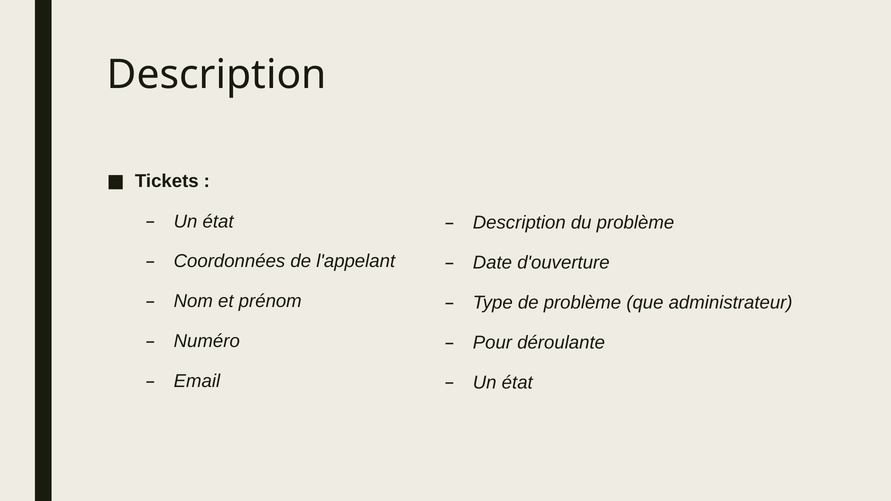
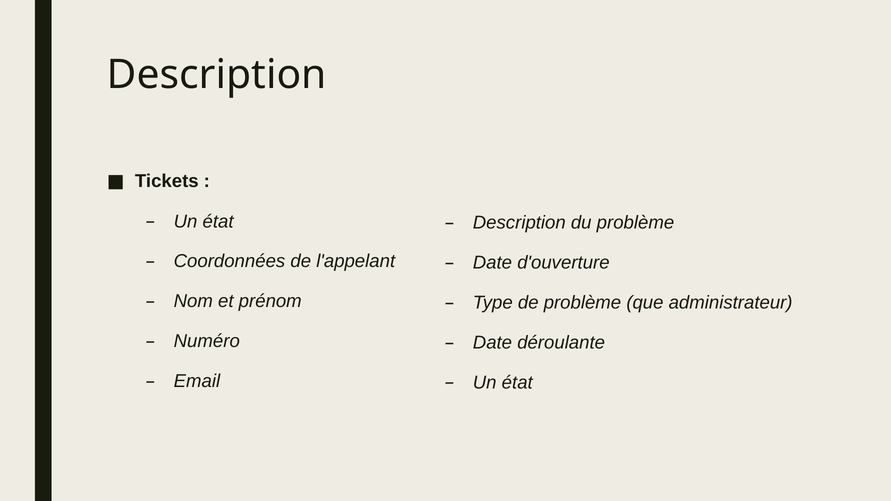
Pour at (492, 343): Pour -> Date
